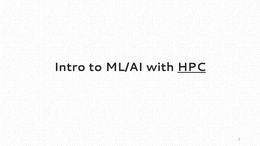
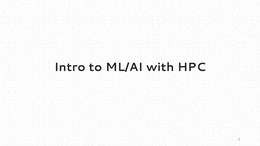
HPC underline: present -> none
